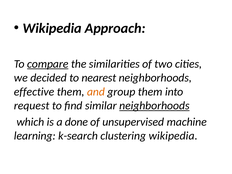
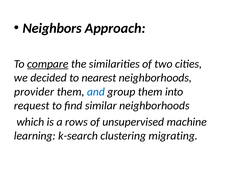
Wikipedia at (52, 28): Wikipedia -> Neighbors
effective: effective -> provider
and colour: orange -> blue
neighborhoods at (154, 106) underline: present -> none
done: done -> rows
clustering wikipedia: wikipedia -> migrating
